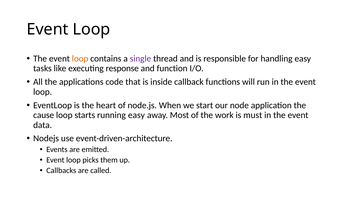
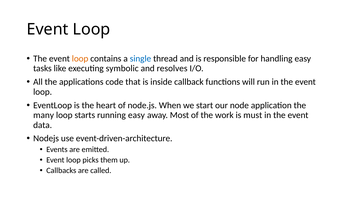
single colour: purple -> blue
response: response -> symbolic
function: function -> resolves
cause: cause -> many
